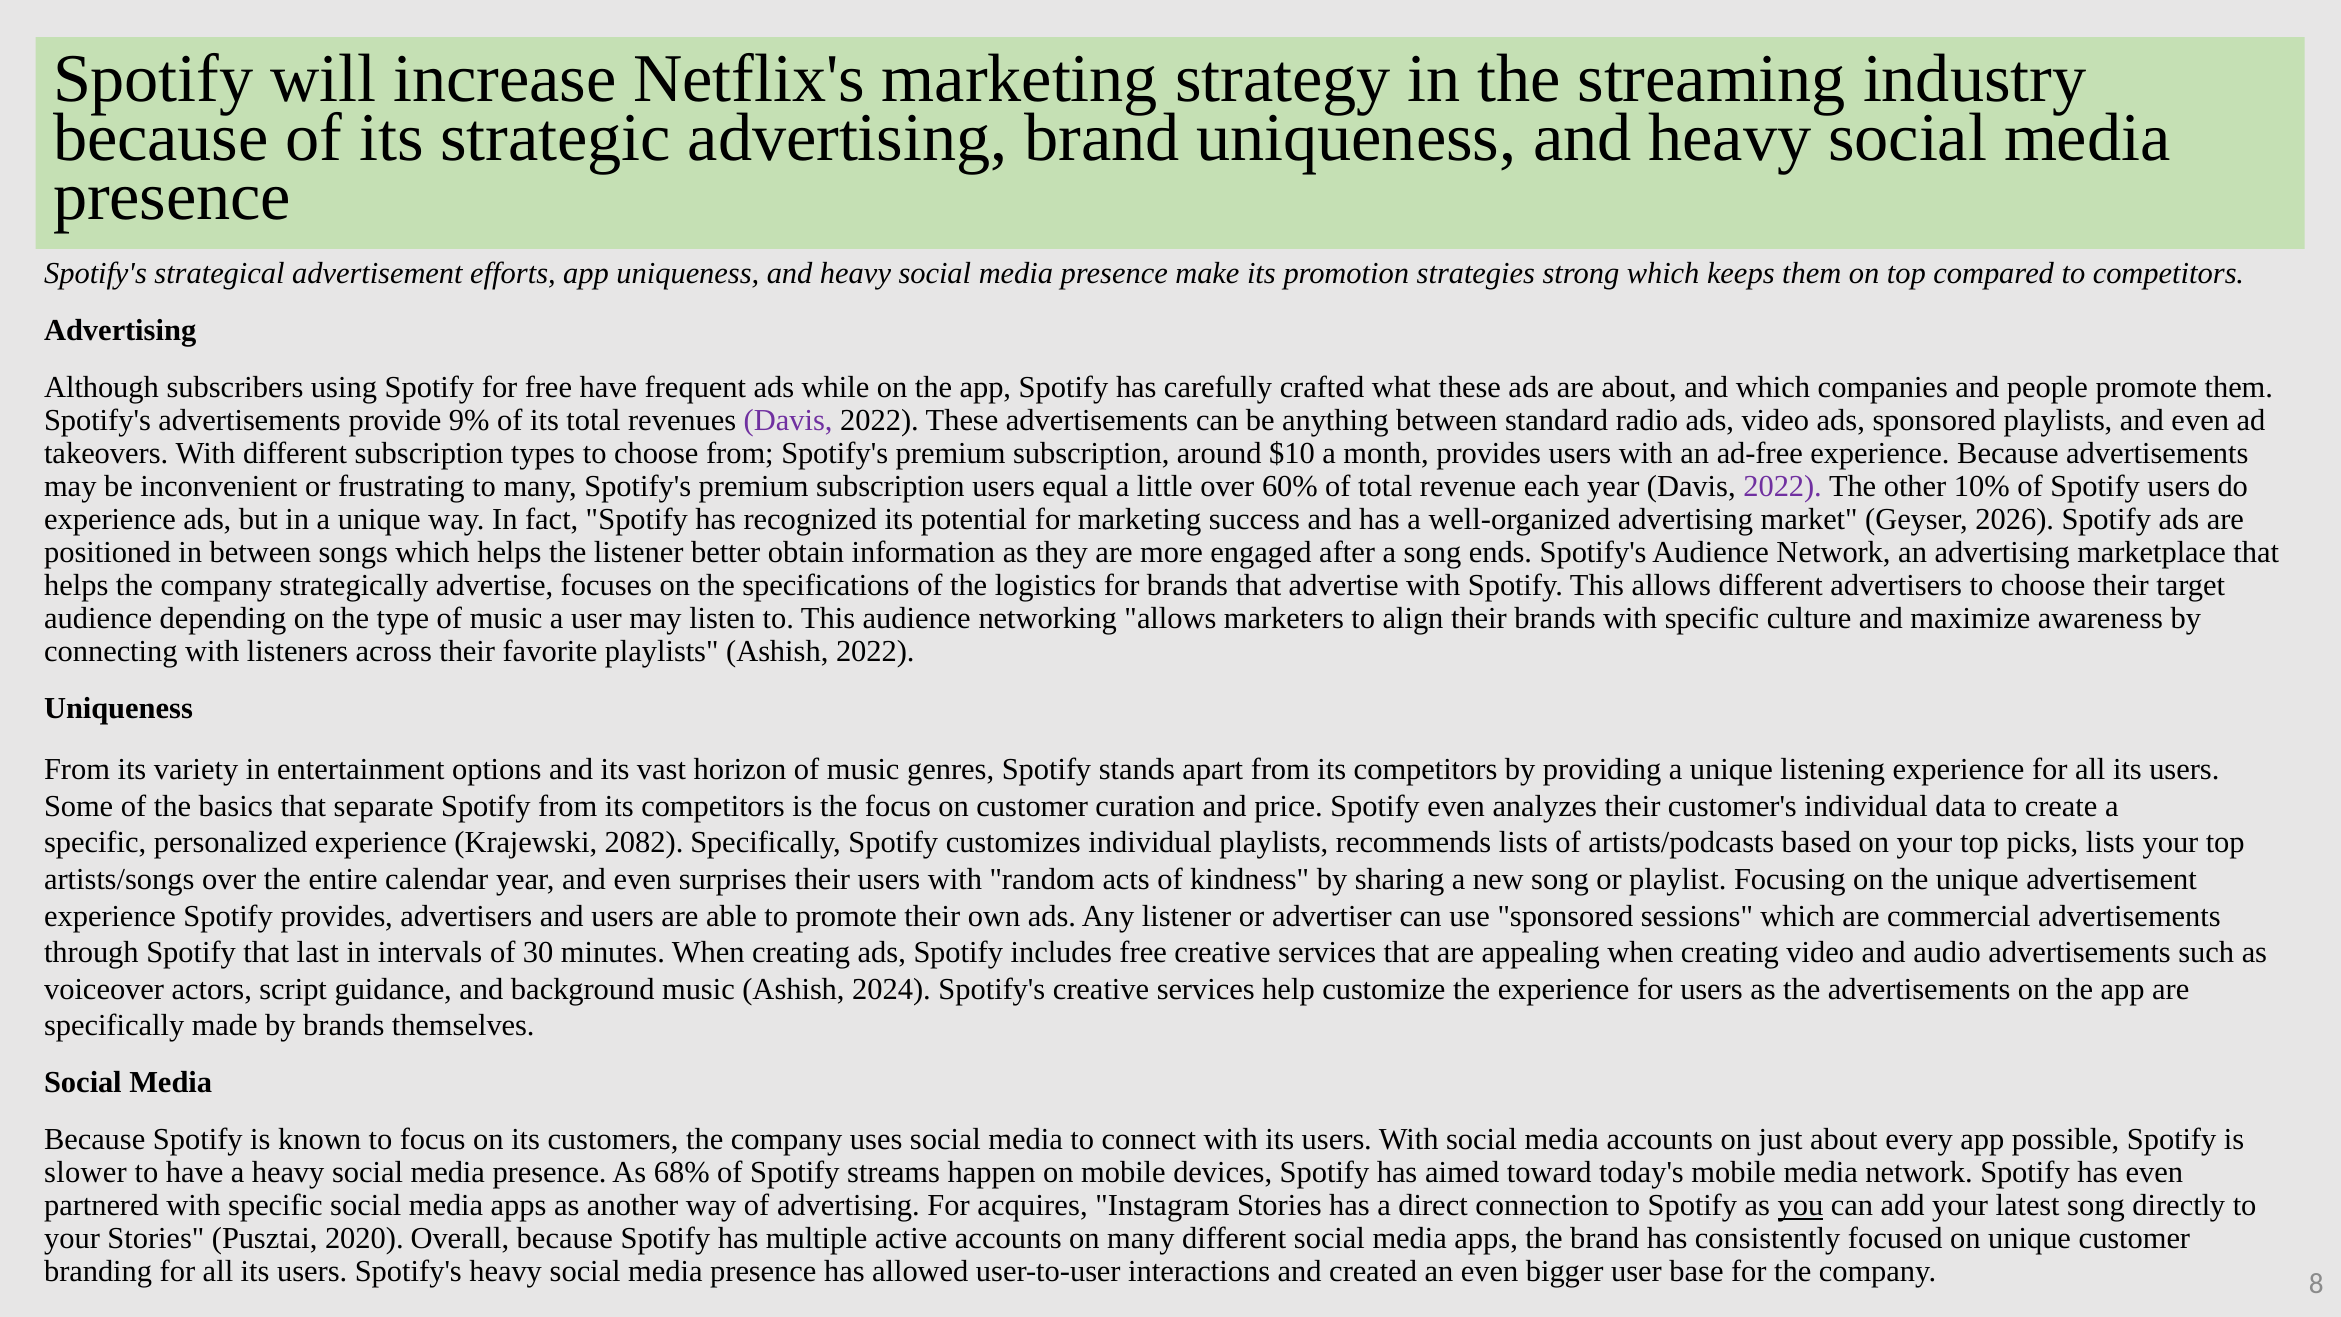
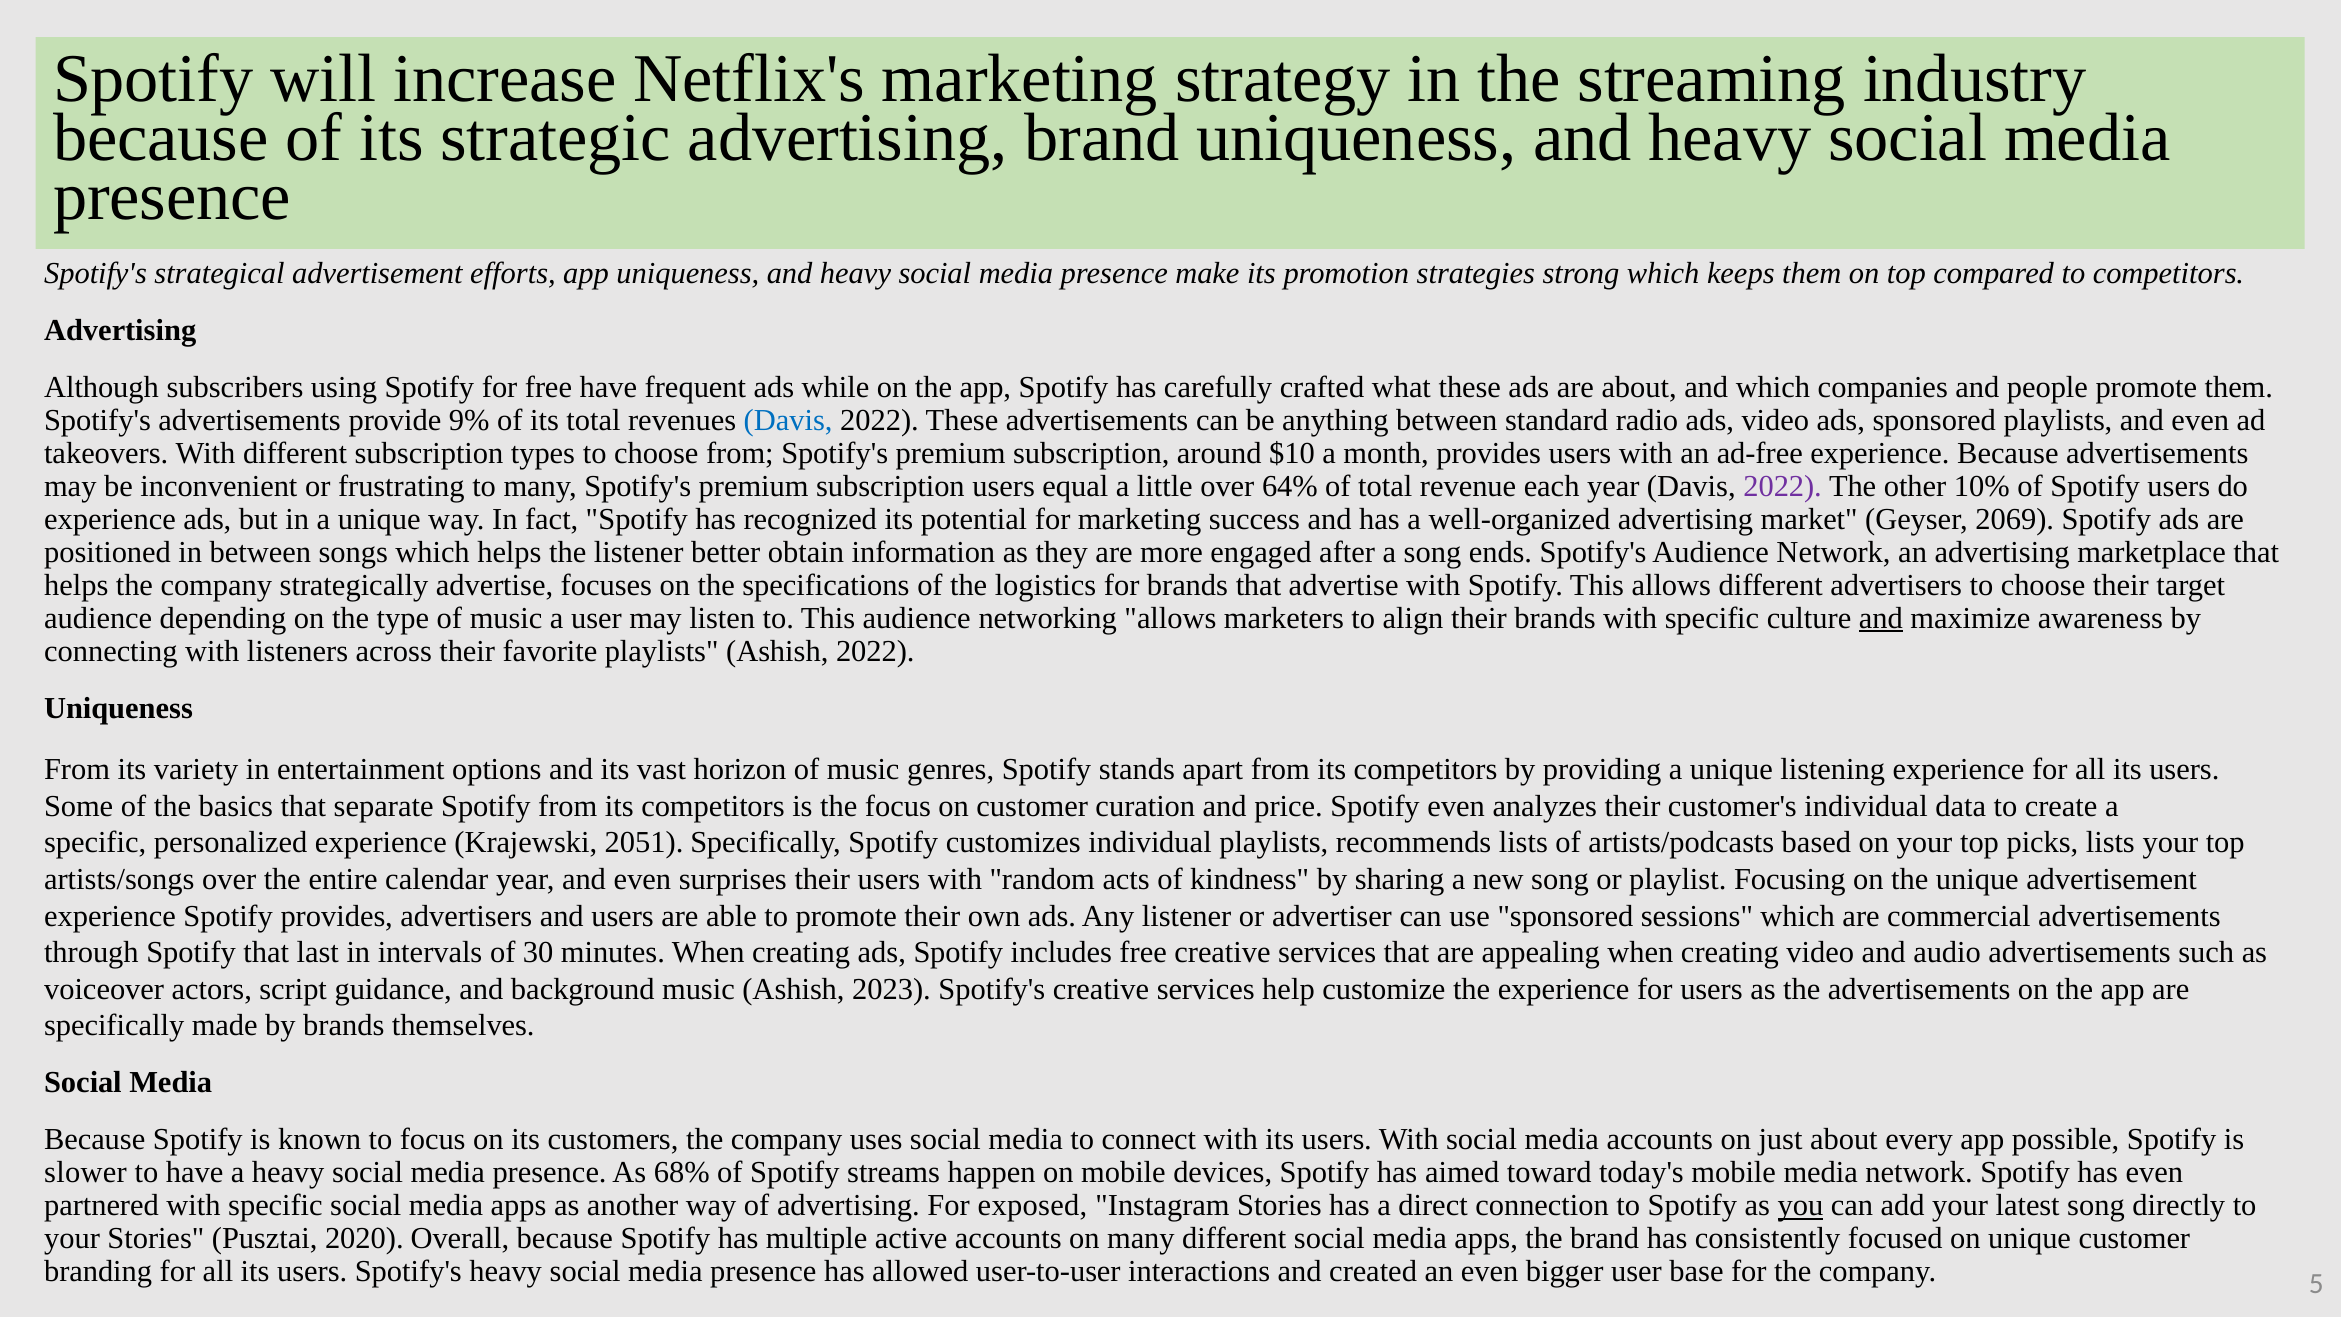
Davis at (788, 421) colour: purple -> blue
60%: 60% -> 64%
2026: 2026 -> 2069
and at (1881, 618) underline: none -> present
2082: 2082 -> 2051
2024: 2024 -> 2023
acquires: acquires -> exposed
8: 8 -> 5
